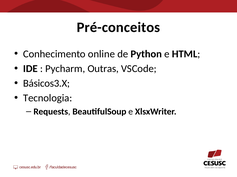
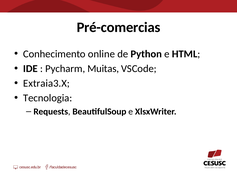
Pré-conceitos: Pré-conceitos -> Pré-comercias
Outras: Outras -> Muitas
Básicos3.X: Básicos3.X -> Extraia3.X
